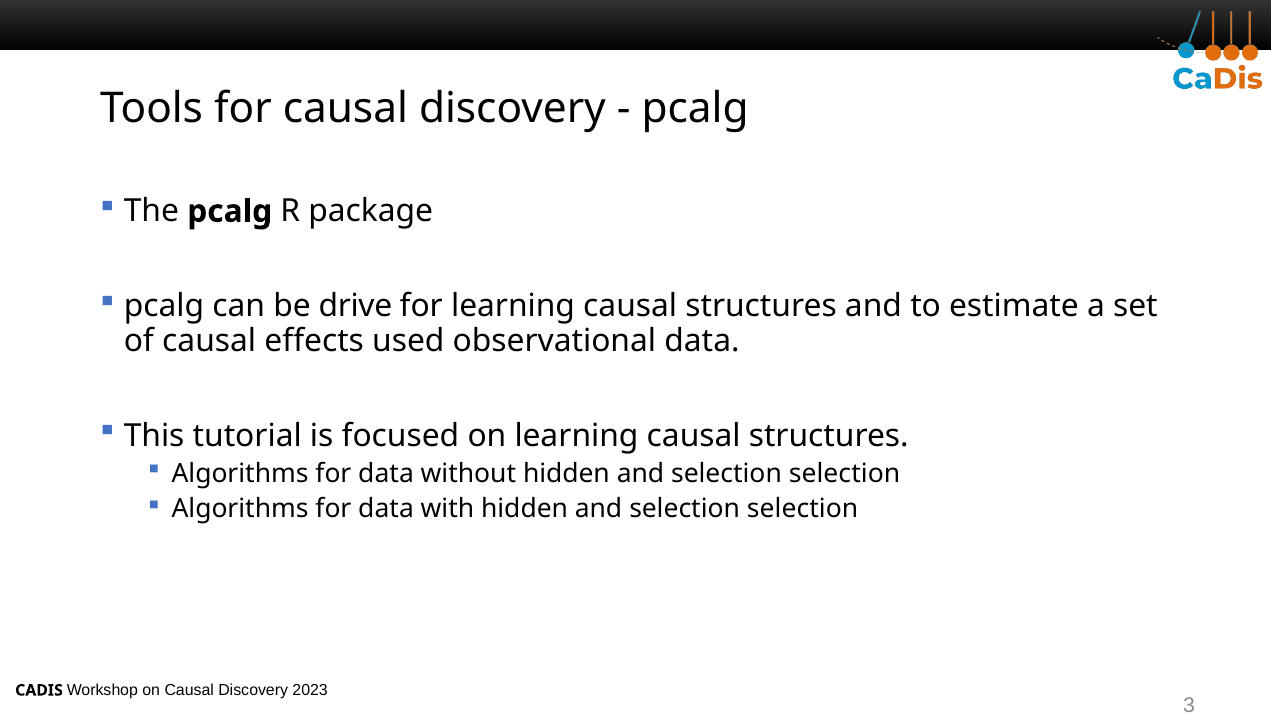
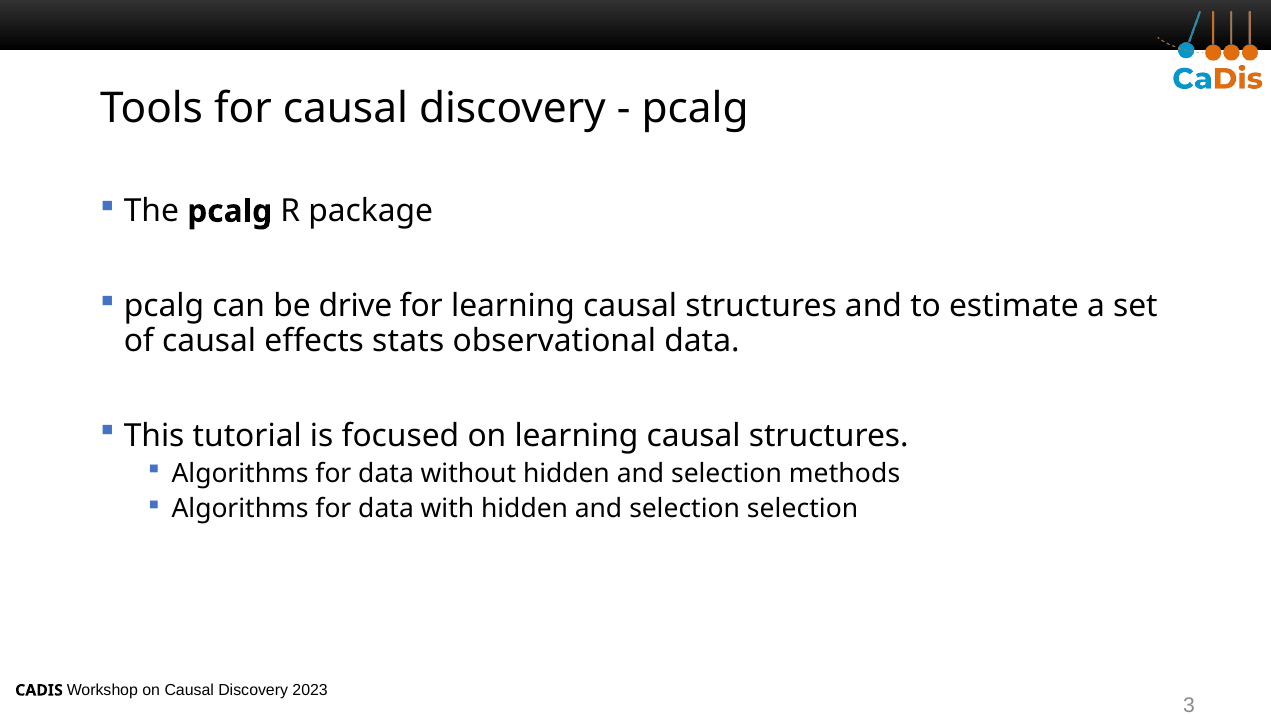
used: used -> stats
selection at (845, 474): selection -> methods
